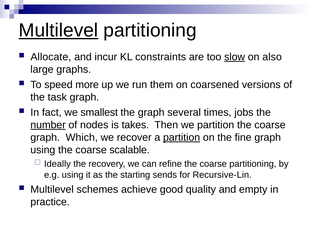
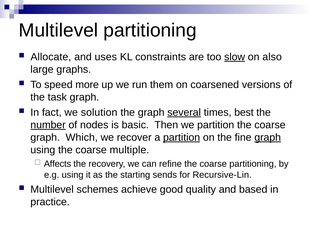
Multilevel at (58, 30) underline: present -> none
incur: incur -> uses
smallest: smallest -> solution
several underline: none -> present
jobs: jobs -> best
takes: takes -> basic
graph at (268, 137) underline: none -> present
scalable: scalable -> multiple
Ideally: Ideally -> Affects
empty: empty -> based
